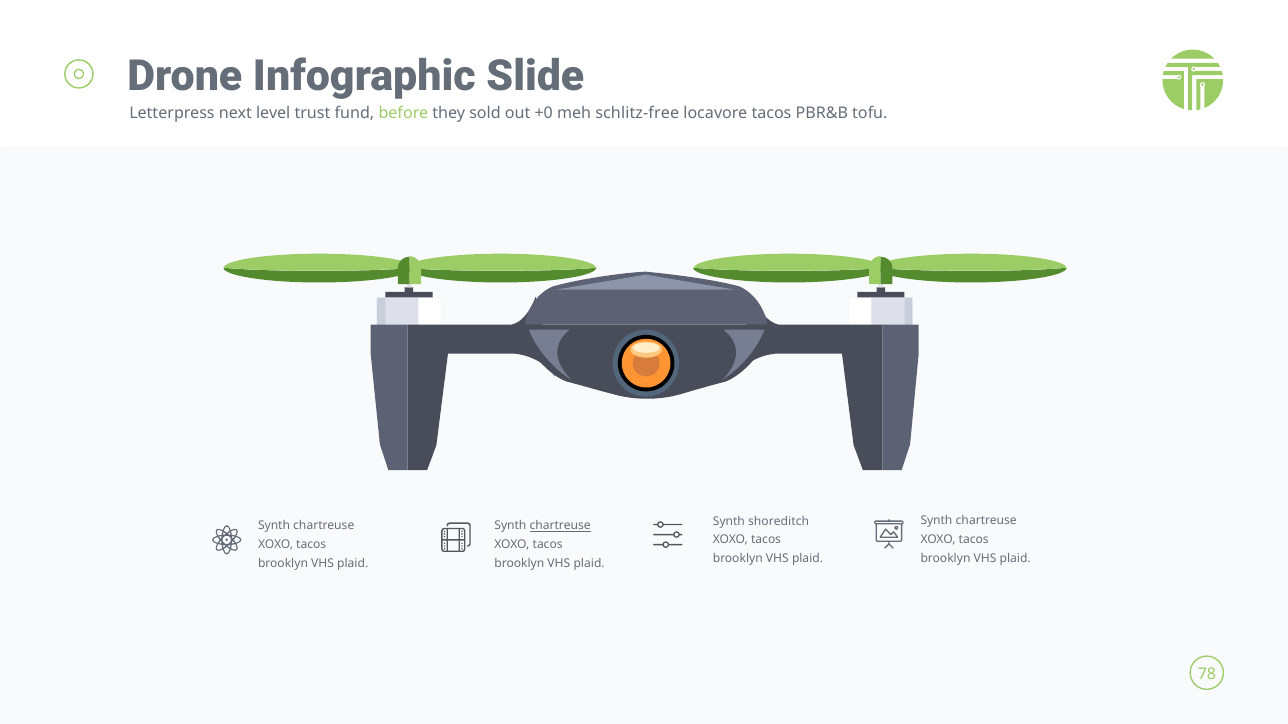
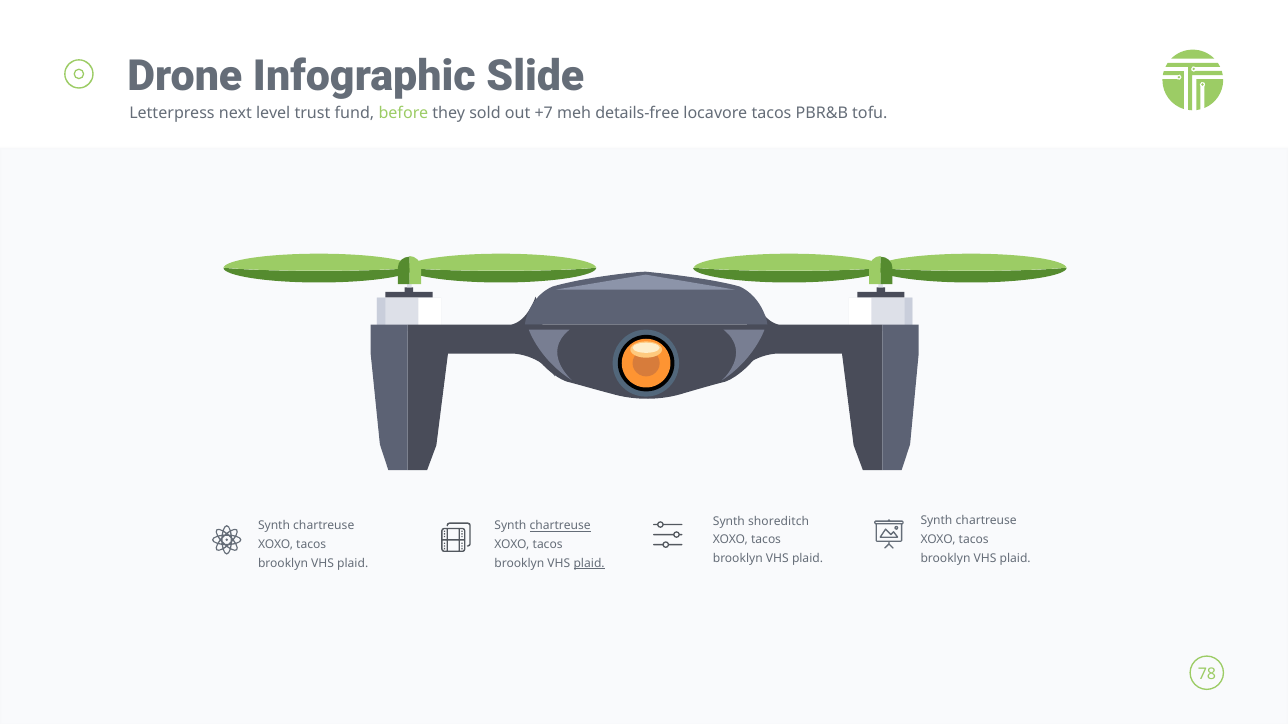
+0: +0 -> +7
schlitz-free: schlitz-free -> details-free
plaid at (589, 564) underline: none -> present
